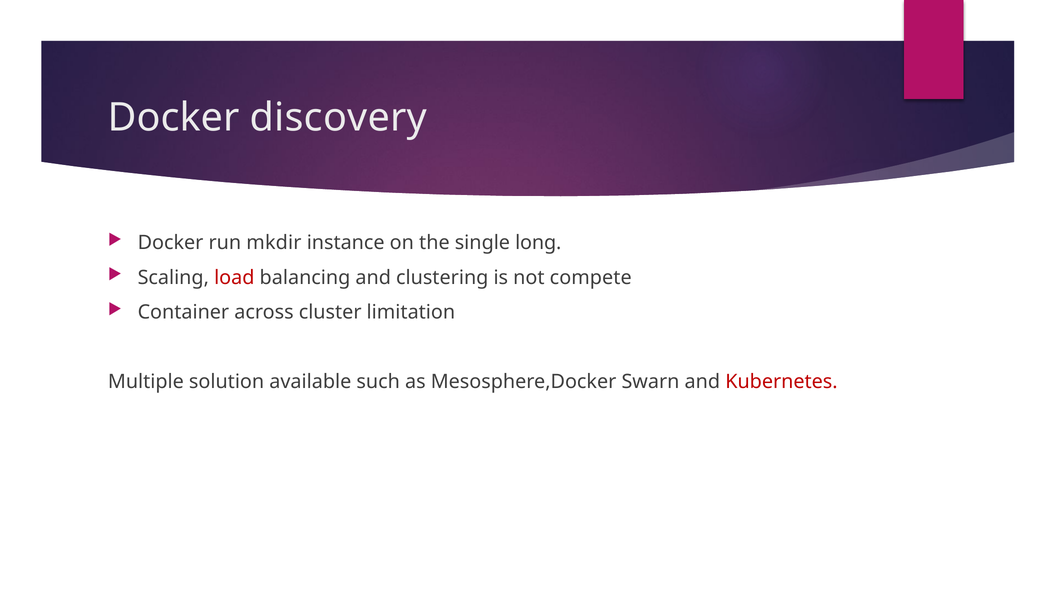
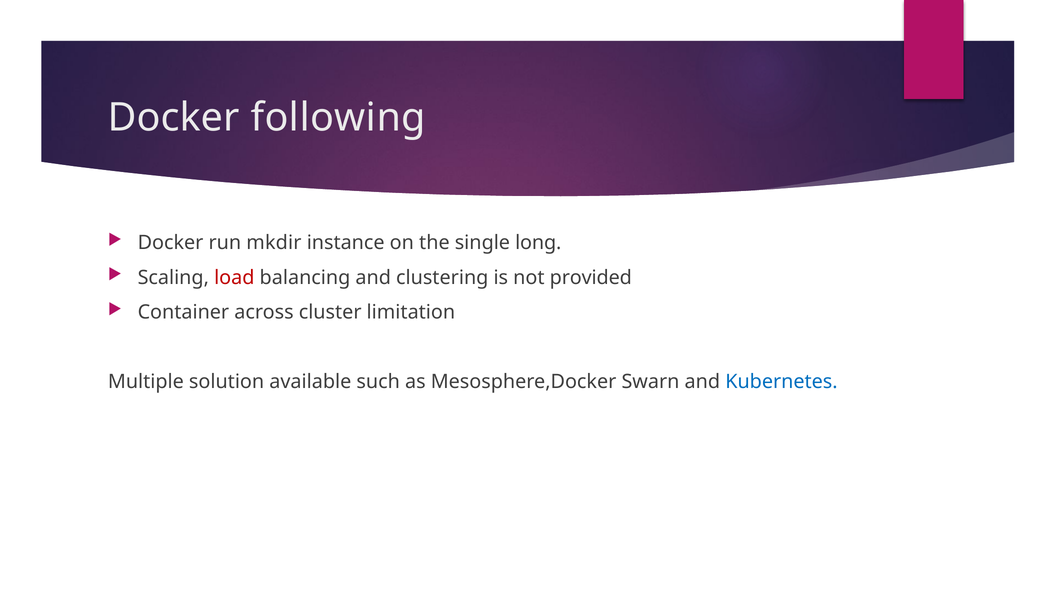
discovery: discovery -> following
compete: compete -> provided
Kubernetes colour: red -> blue
